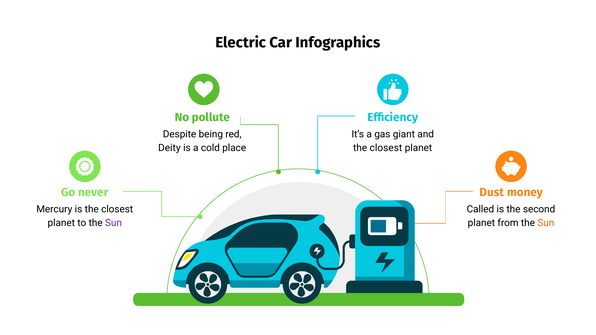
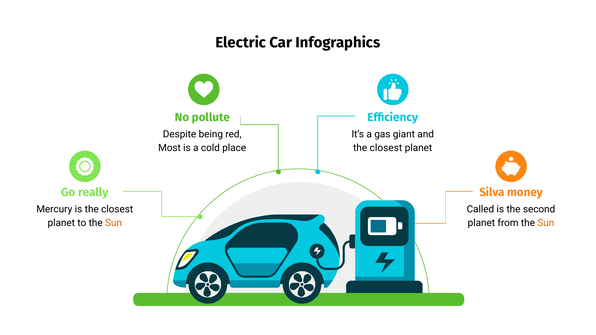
Deity: Deity -> Most
never: never -> really
Dust: Dust -> Silva
Sun at (113, 223) colour: purple -> orange
